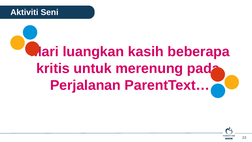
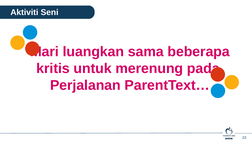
kasih: kasih -> sama
